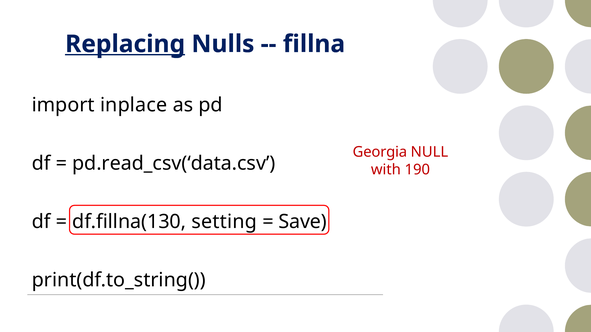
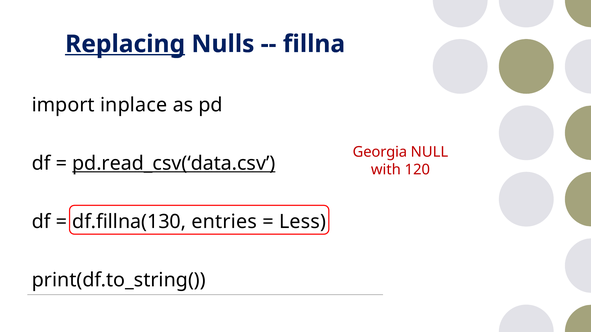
pd.read_csv(‘data.csv underline: none -> present
190: 190 -> 120
setting: setting -> entries
Save: Save -> Less
